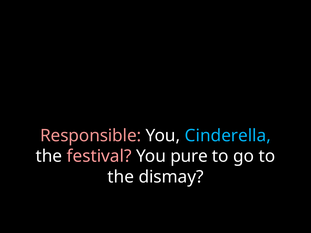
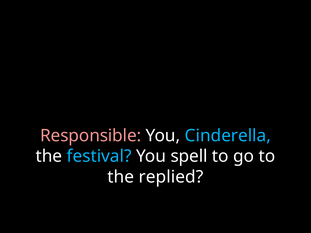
festival colour: pink -> light blue
pure: pure -> spell
dismay: dismay -> replied
